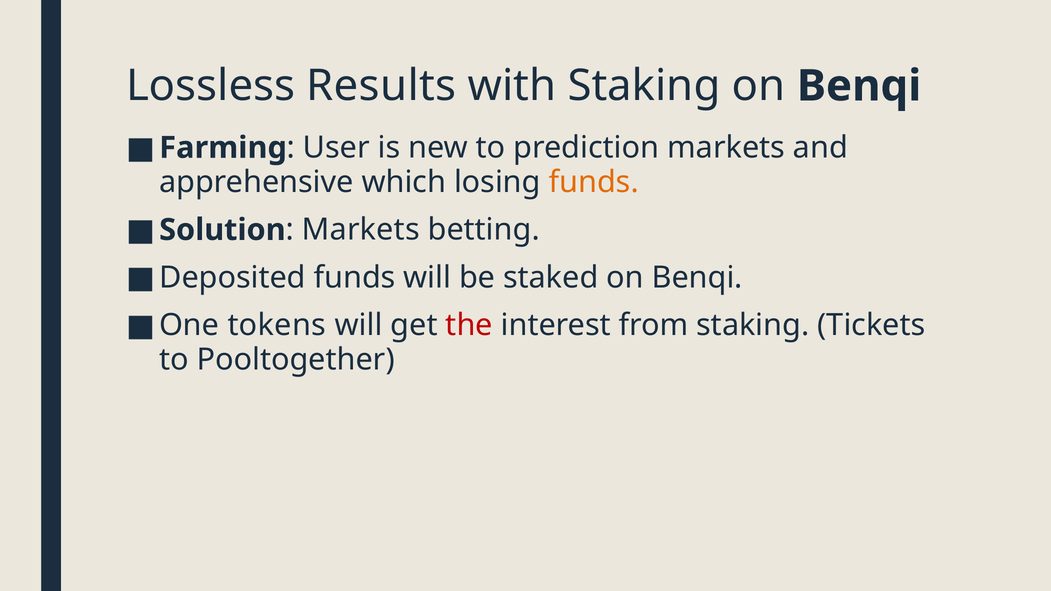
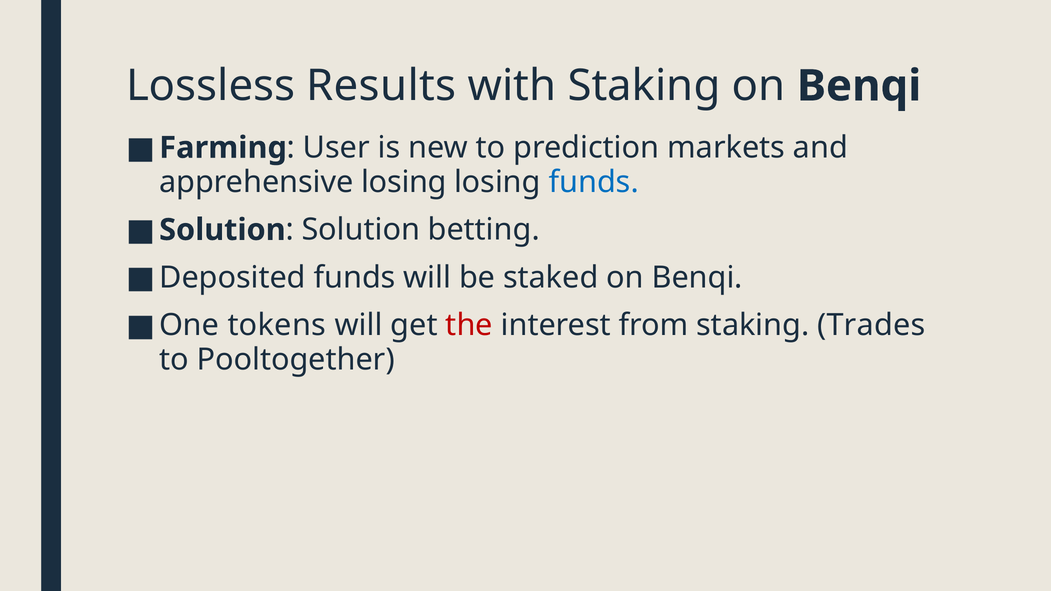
apprehensive which: which -> losing
funds at (594, 182) colour: orange -> blue
Markets at (361, 230): Markets -> Solution
Tickets: Tickets -> Trades
